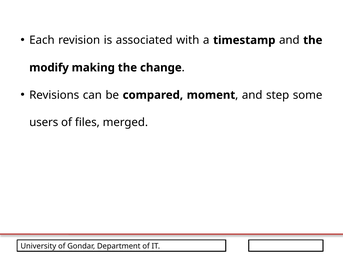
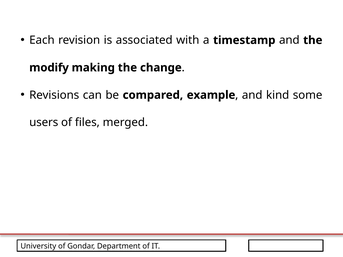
moment: moment -> example
step: step -> kind
